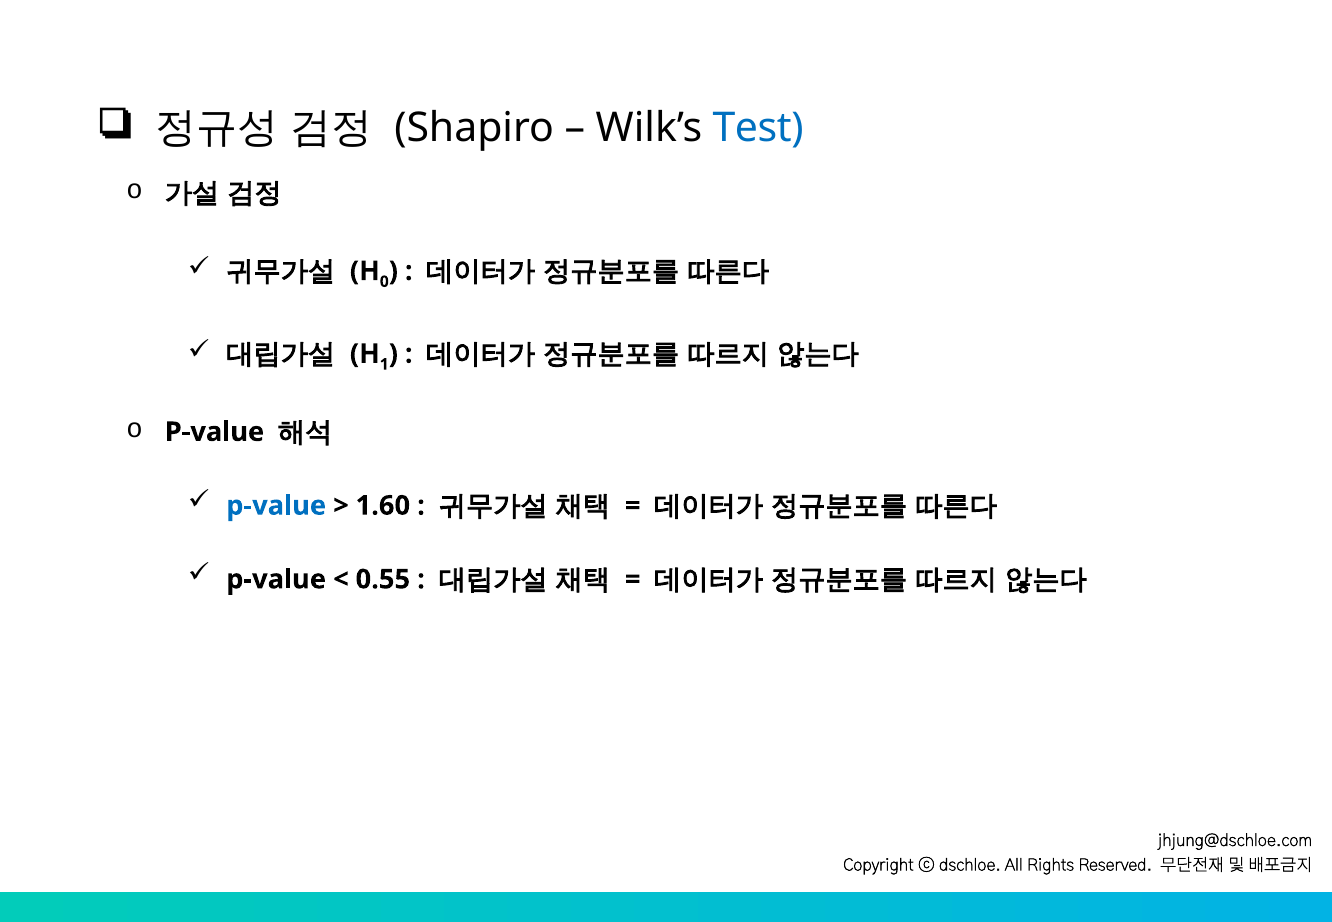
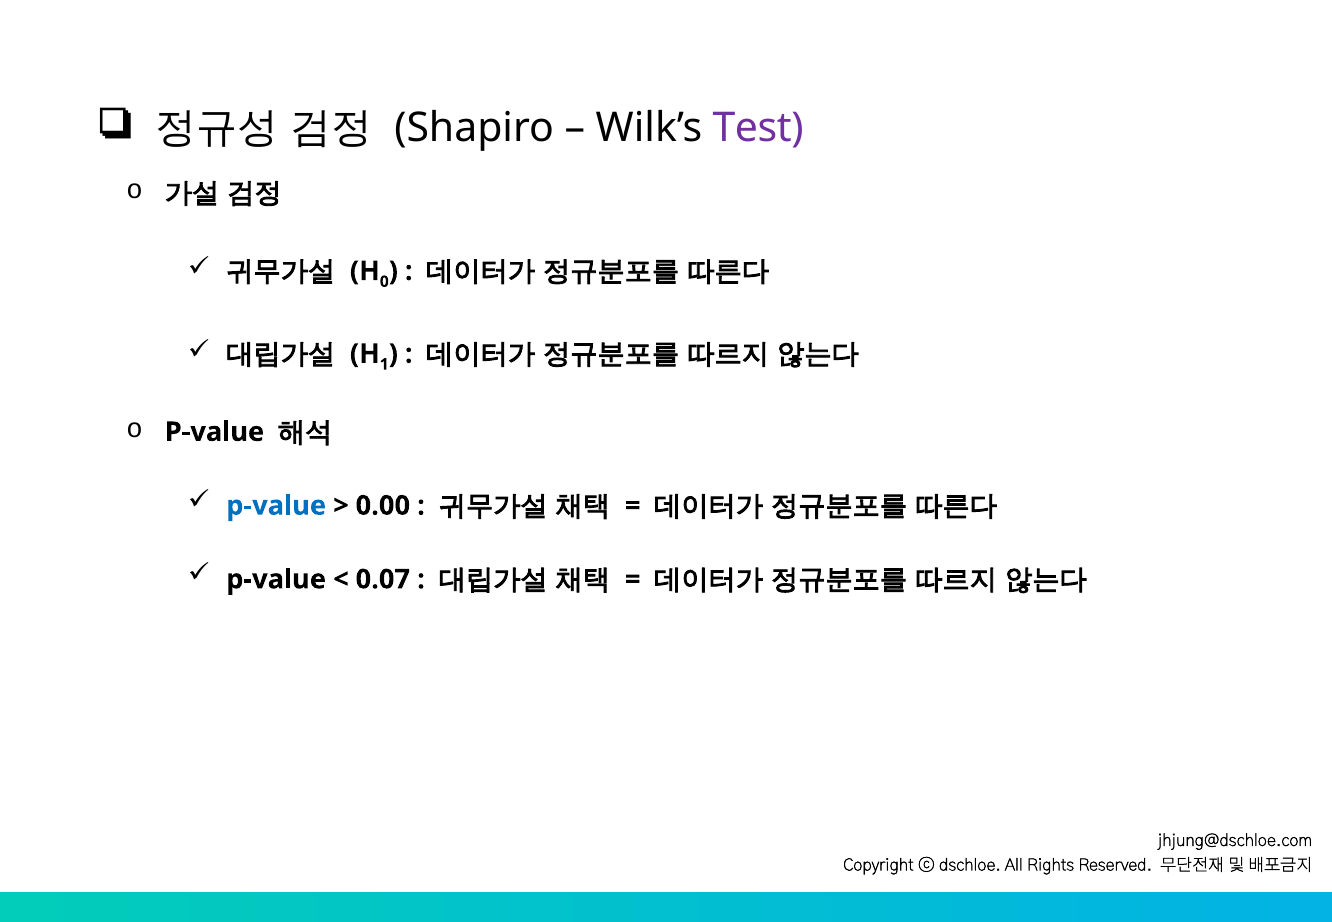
Test colour: blue -> purple
1.60: 1.60 -> 0.00
0.55: 0.55 -> 0.07
